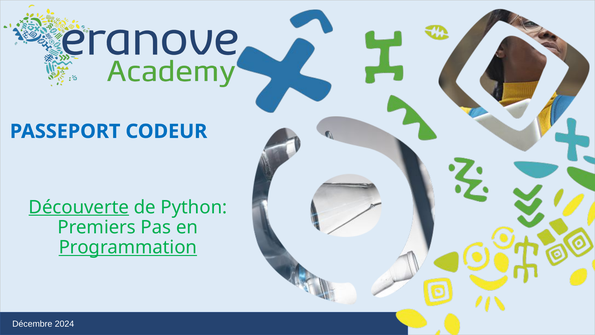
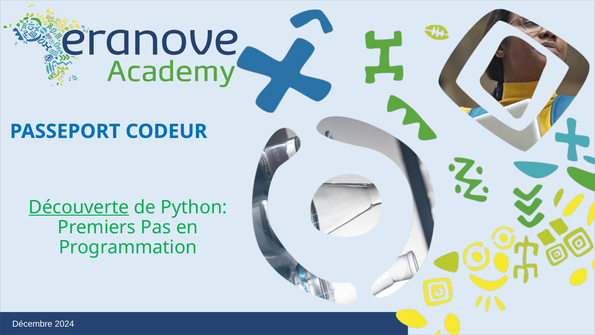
Programmation underline: present -> none
